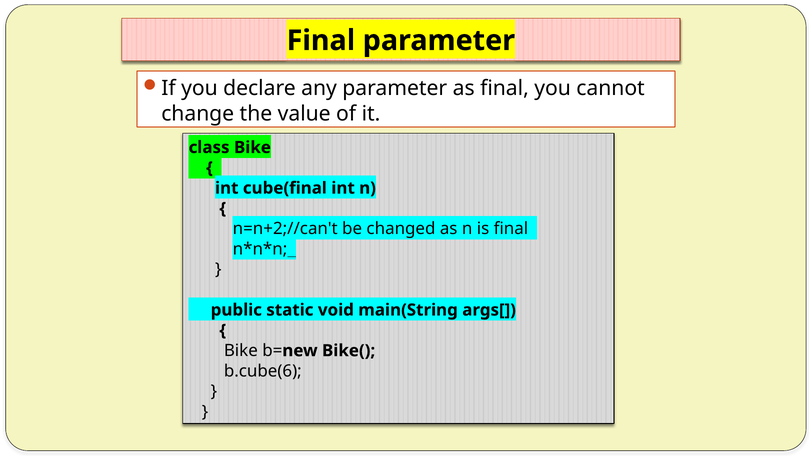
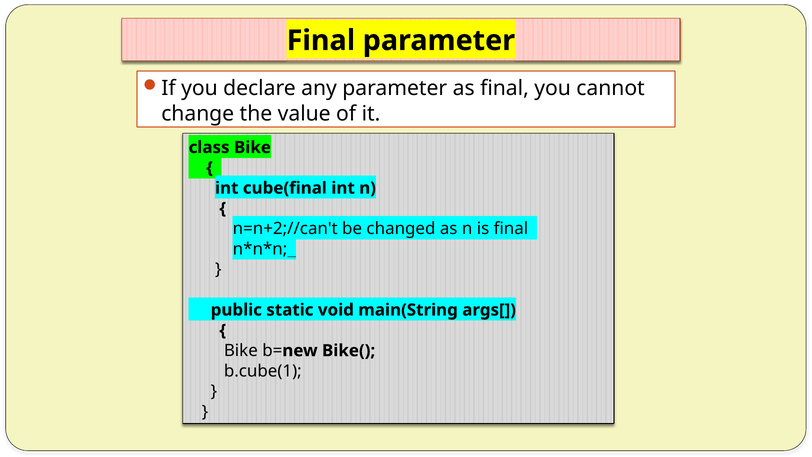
b.cube(6: b.cube(6 -> b.cube(1
